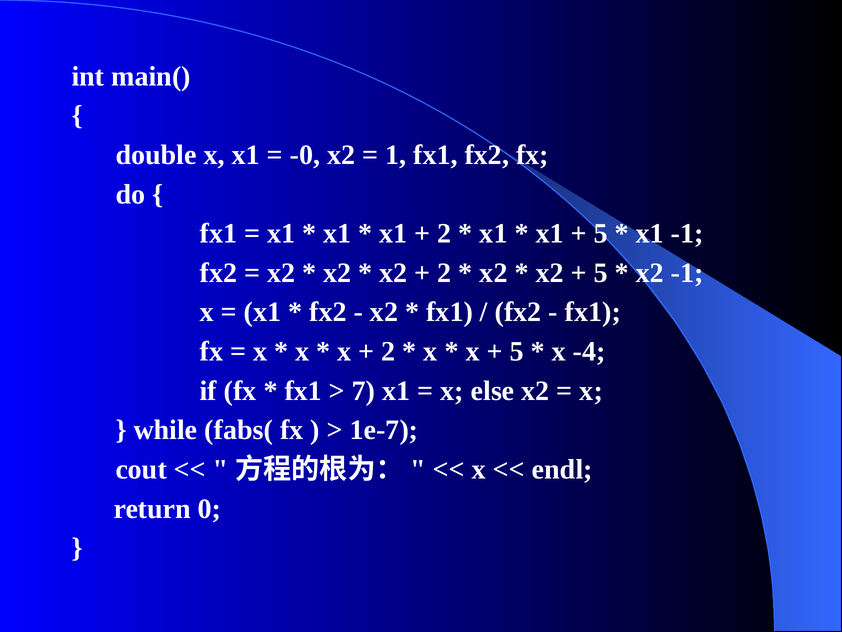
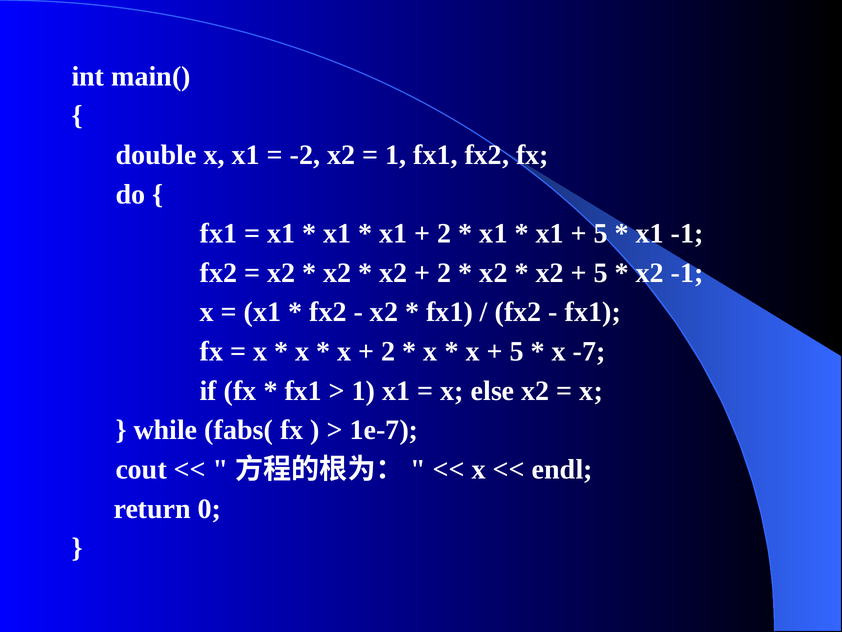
-0: -0 -> -2
-4: -4 -> -7
7 at (364, 390): 7 -> 1
